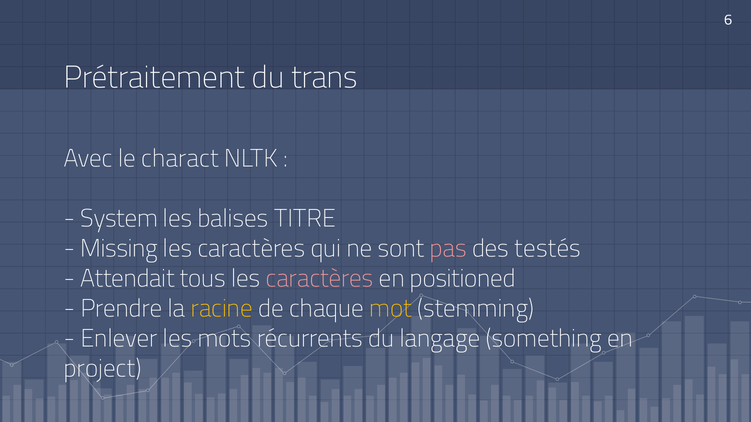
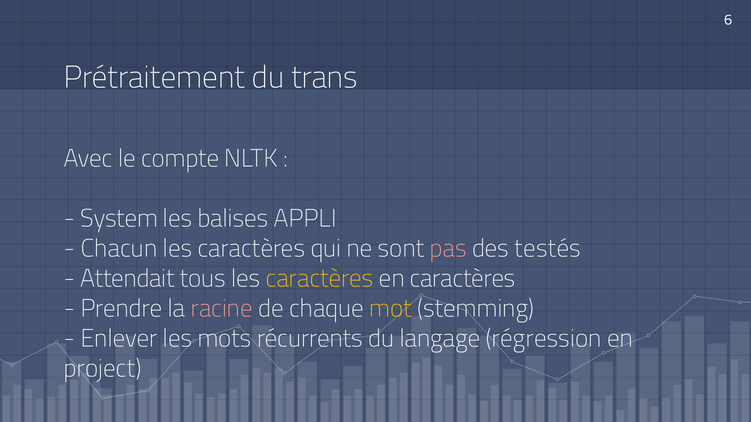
charact: charact -> compte
TITRE: TITRE -> APPLI
Missing: Missing -> Chacun
caractères at (320, 279) colour: pink -> yellow
en positioned: positioned -> caractères
racine colour: yellow -> pink
something: something -> régression
